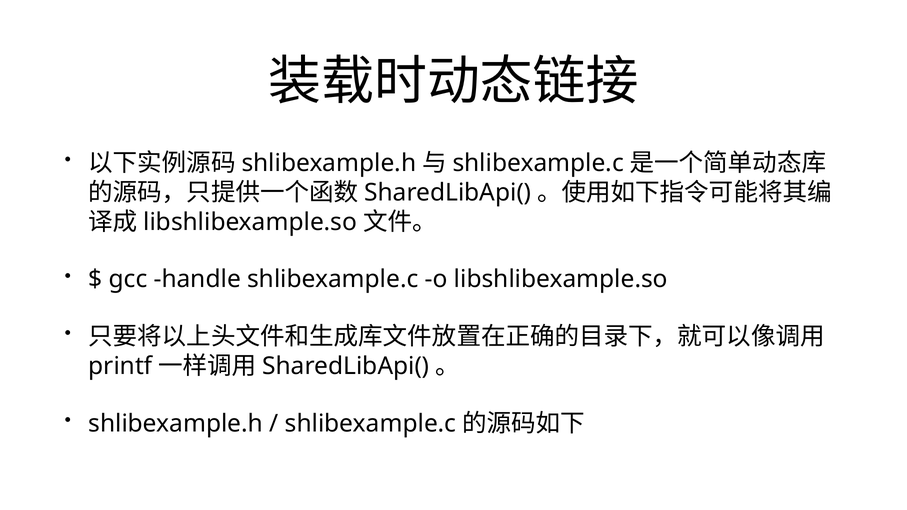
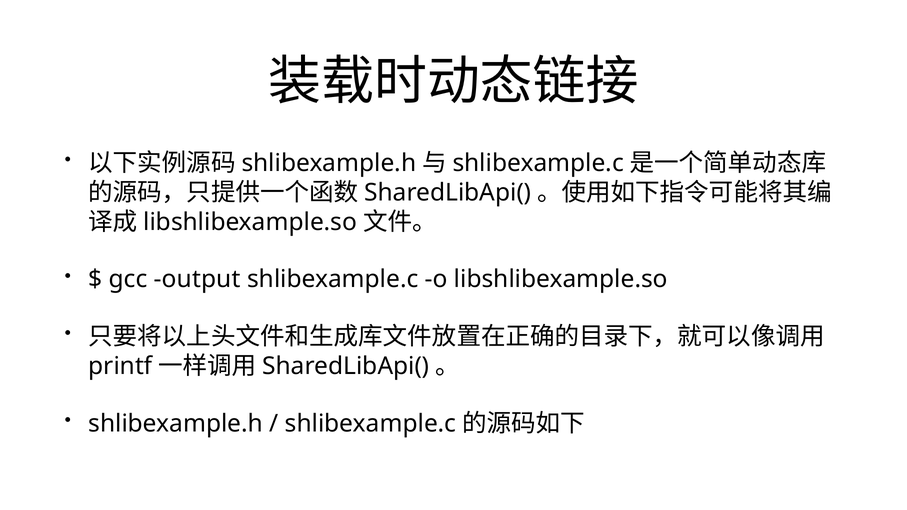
handle: handle -> output
